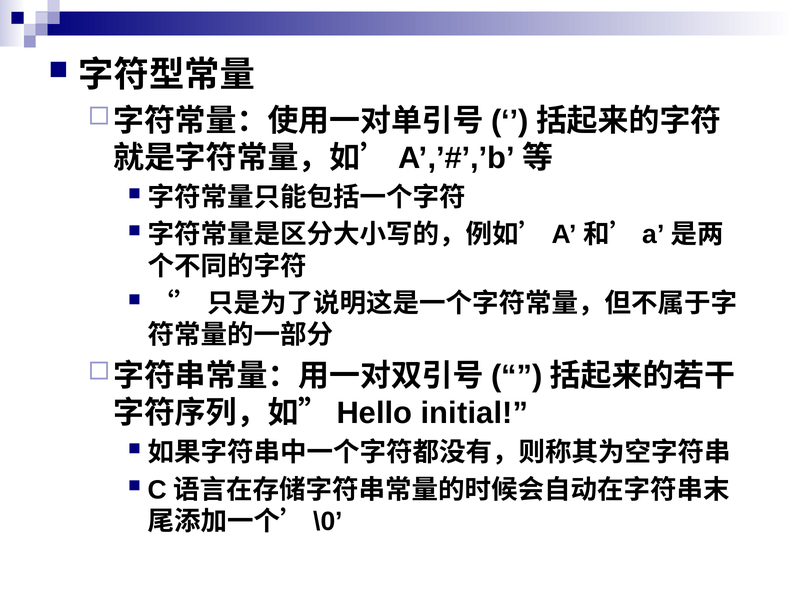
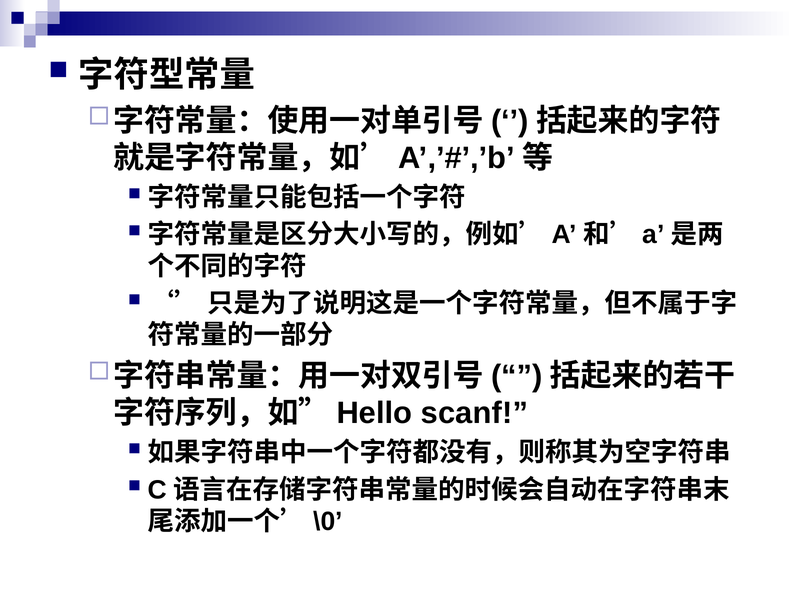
initial: initial -> scanf
